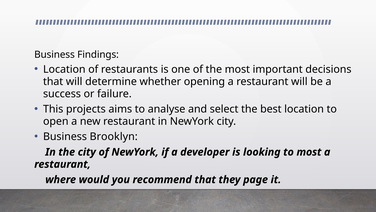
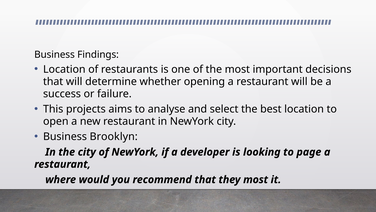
to most: most -> page
they page: page -> most
